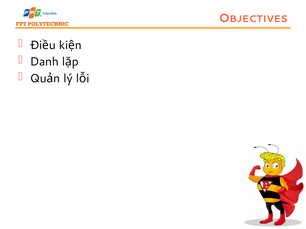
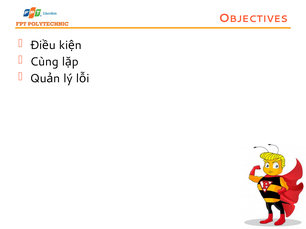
Danh: Danh -> Cùng
